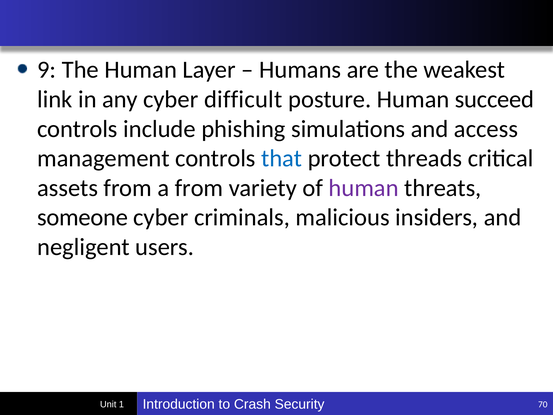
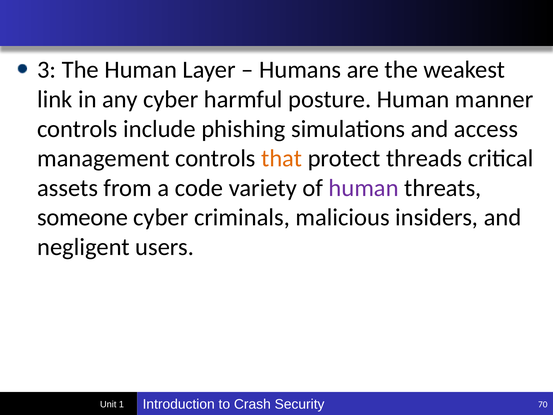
9: 9 -> 3
difficult: difficult -> harmful
succeed: succeed -> manner
that colour: blue -> orange
a from: from -> code
